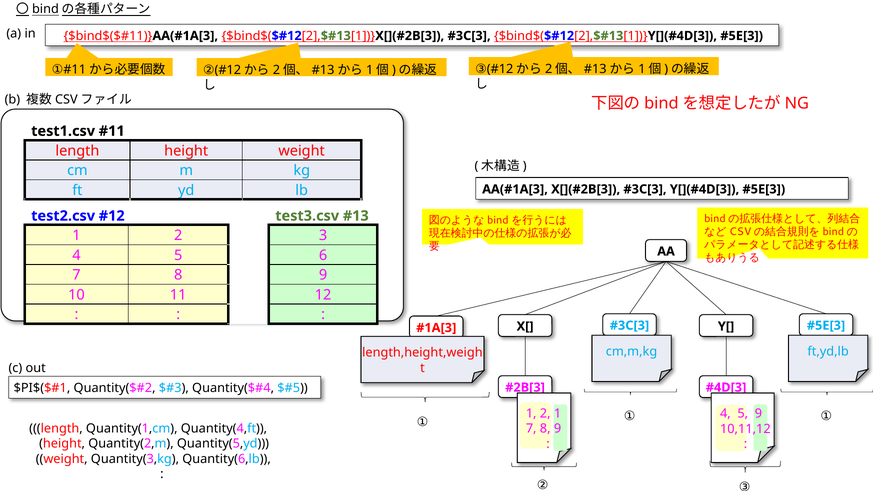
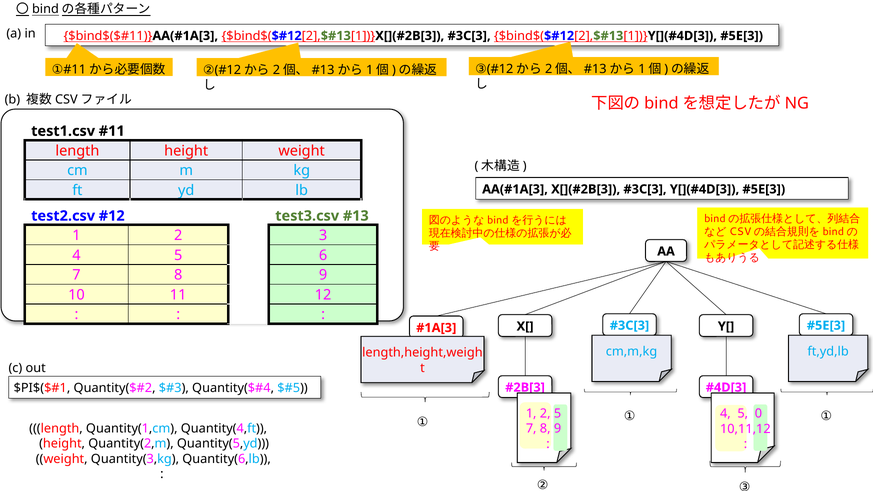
2 1: 1 -> 5
5 9: 9 -> 0
